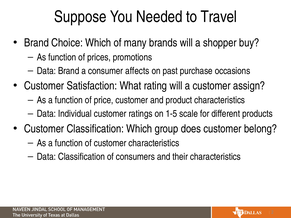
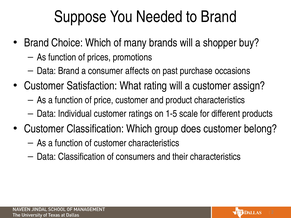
to Travel: Travel -> Brand
